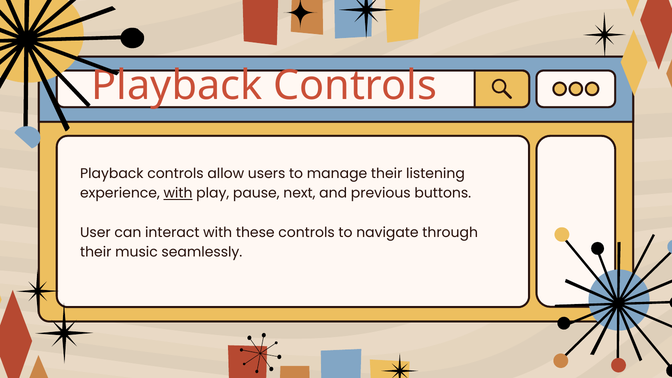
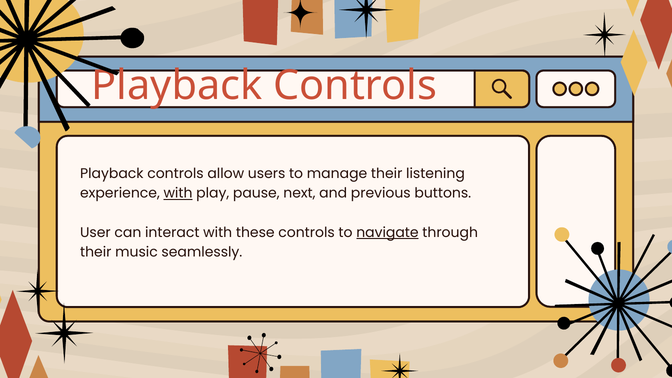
navigate underline: none -> present
